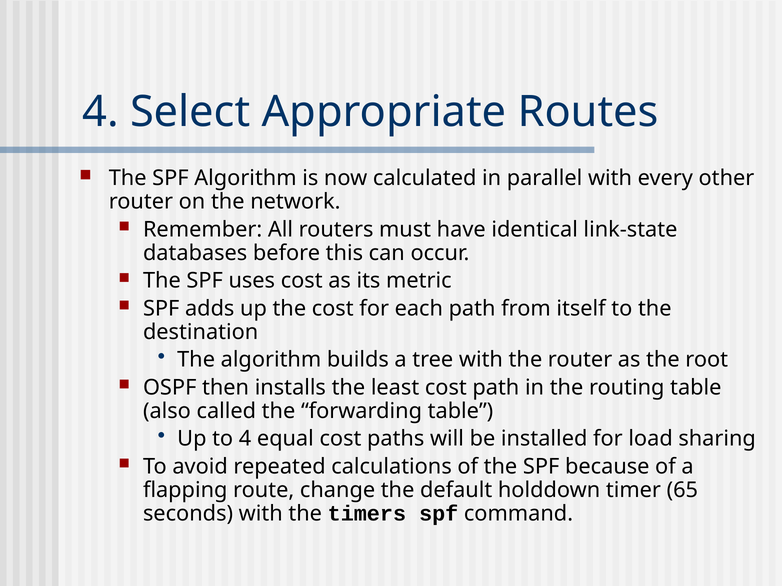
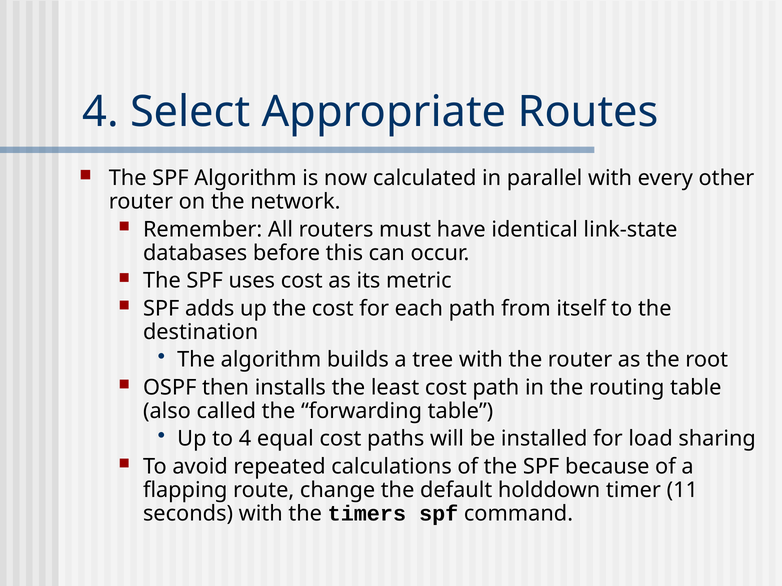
65: 65 -> 11
